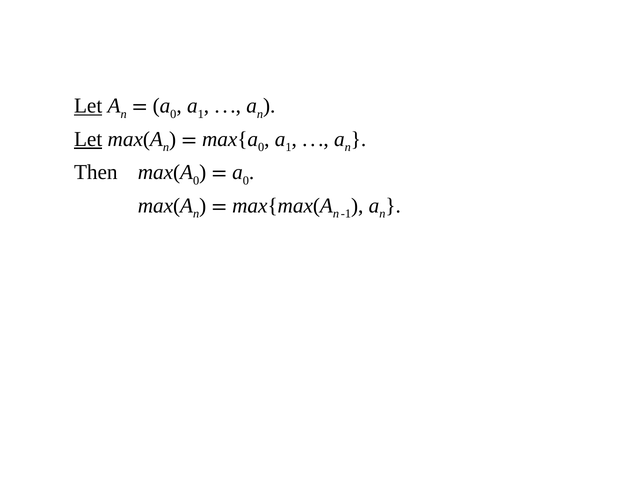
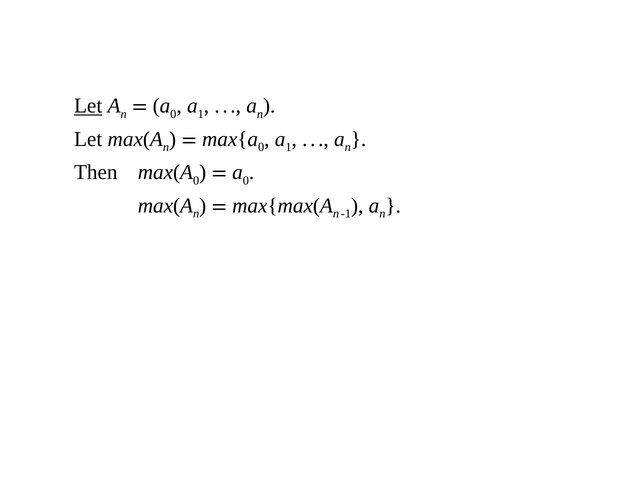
Let at (88, 139) underline: present -> none
